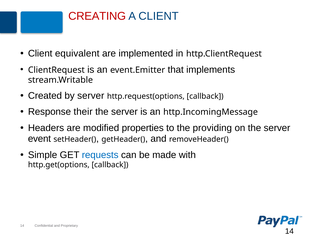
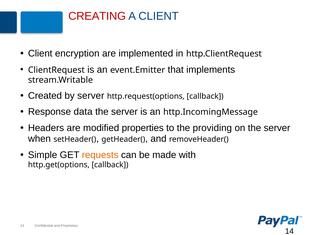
equivalent: equivalent -> encryption
their: their -> data
event: event -> when
requests colour: blue -> orange
